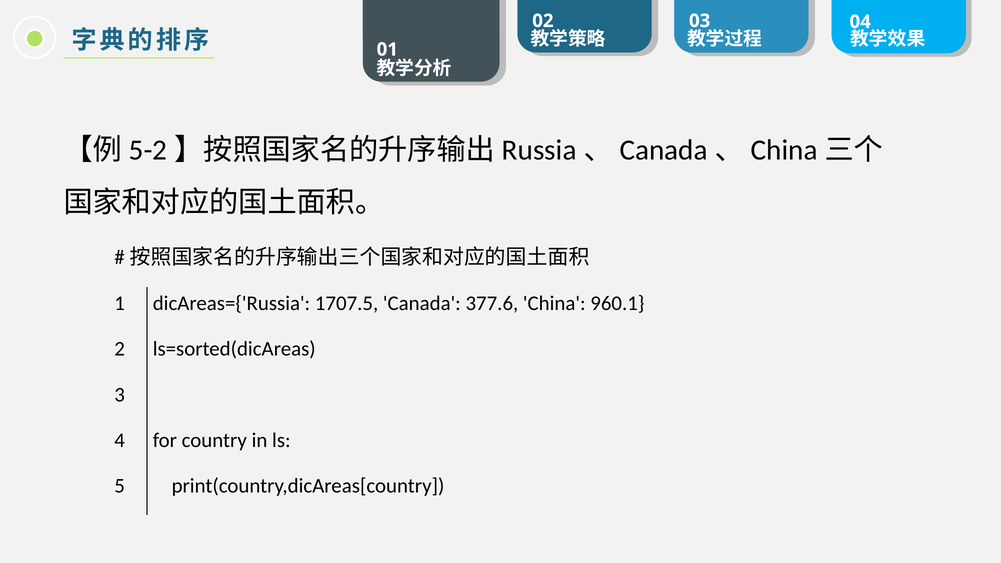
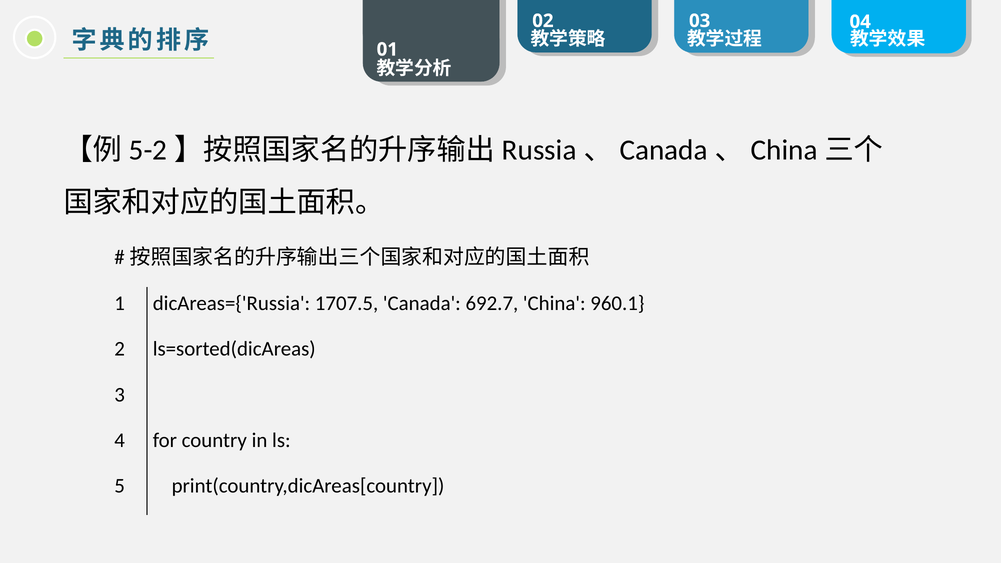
377.6: 377.6 -> 692.7
